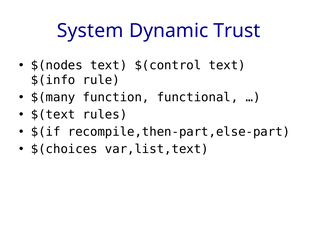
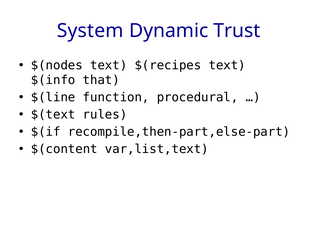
$(control: $(control -> $(recipes
rule: rule -> that
$(many: $(many -> $(line
functional: functional -> procedural
$(choices: $(choices -> $(content
